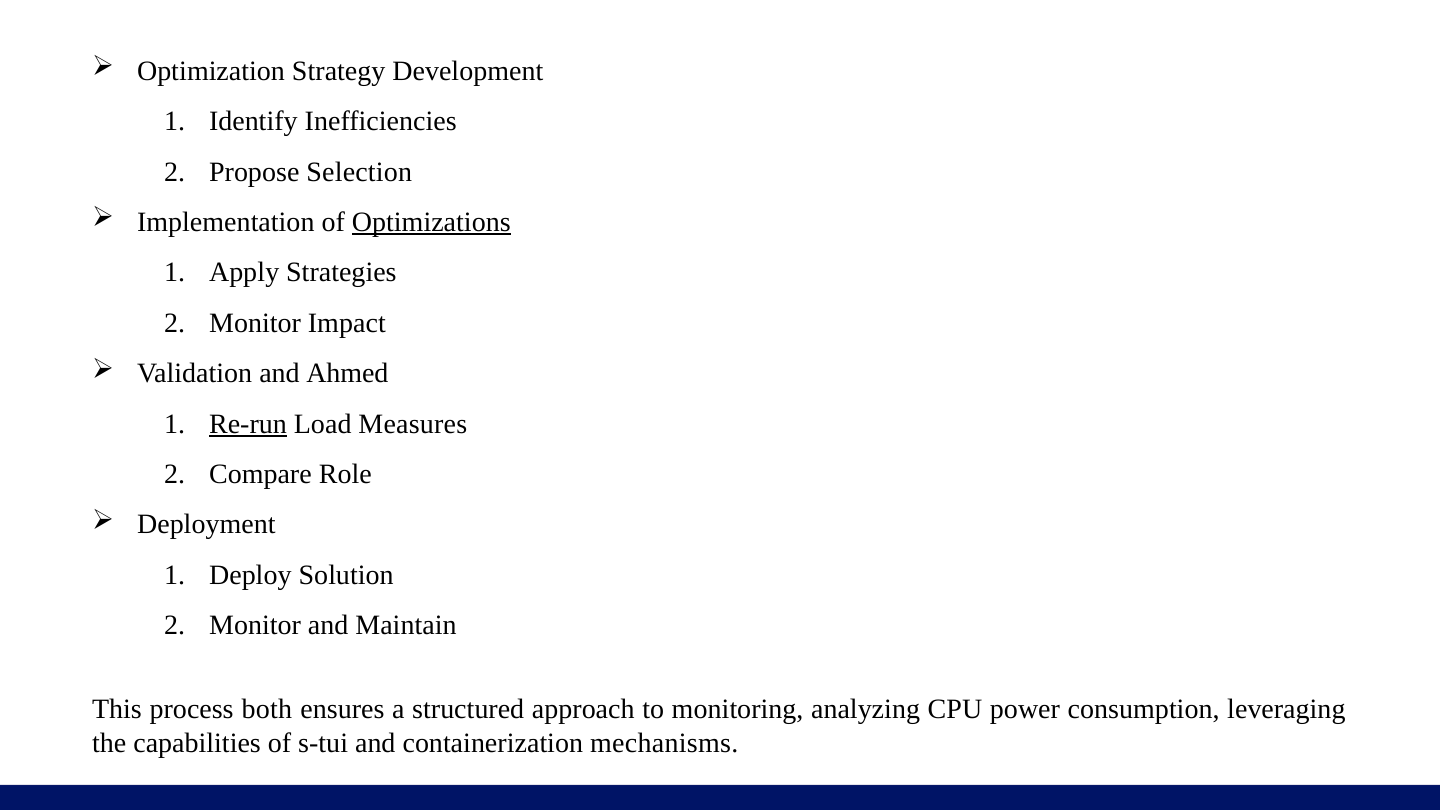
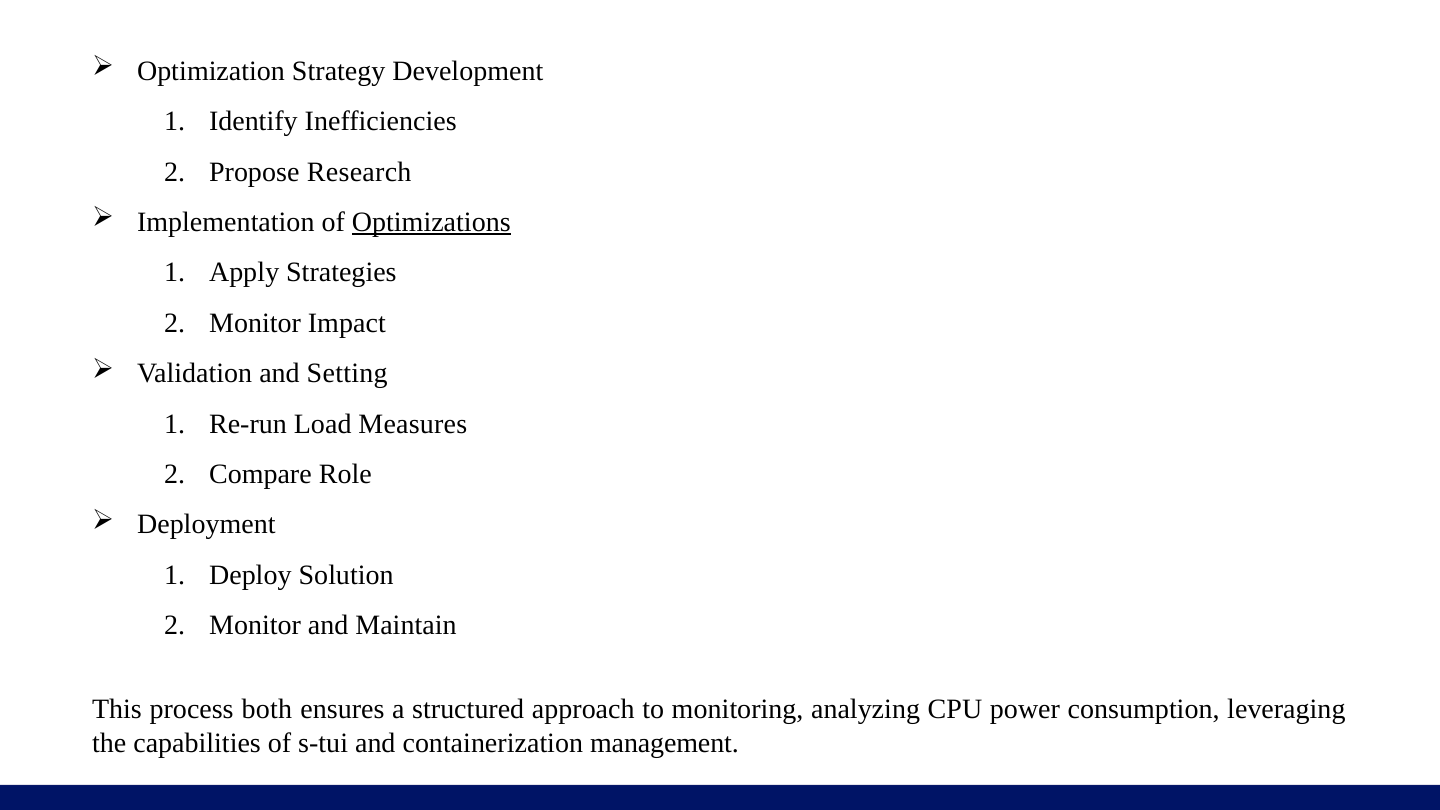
Selection: Selection -> Research
Ahmed: Ahmed -> Setting
Re-run underline: present -> none
mechanisms: mechanisms -> management
